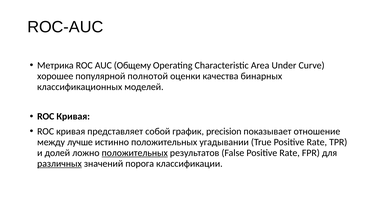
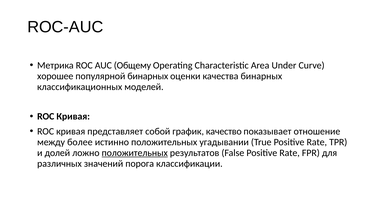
популярной полнотой: полнотой -> бинарных
precision: precision -> качество
лучше: лучше -> более
различных underline: present -> none
